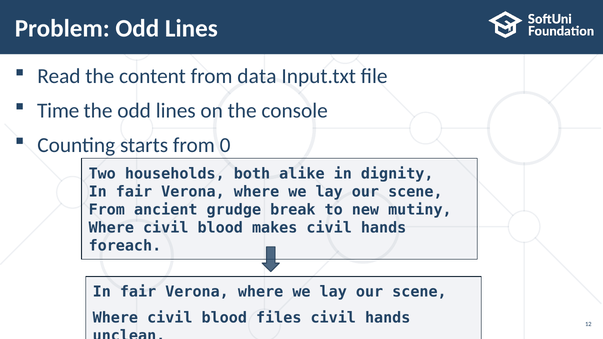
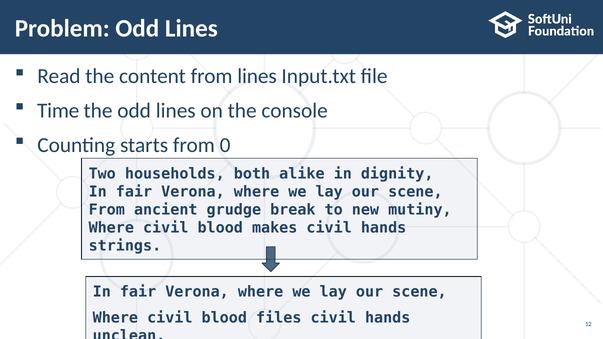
from data: data -> lines
foreach: foreach -> strings
